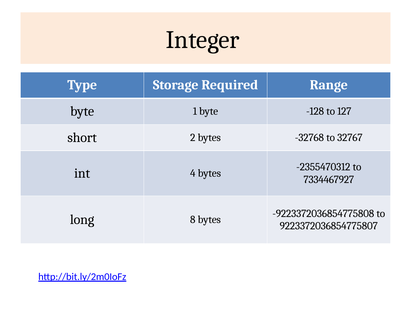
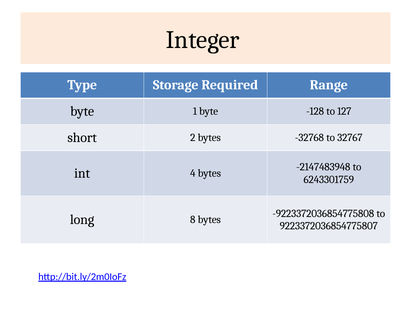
-2355470312: -2355470312 -> -2147483948
7334467927: 7334467927 -> 6243301759
